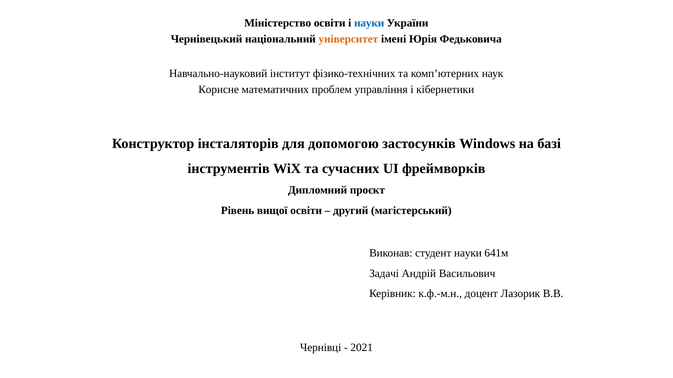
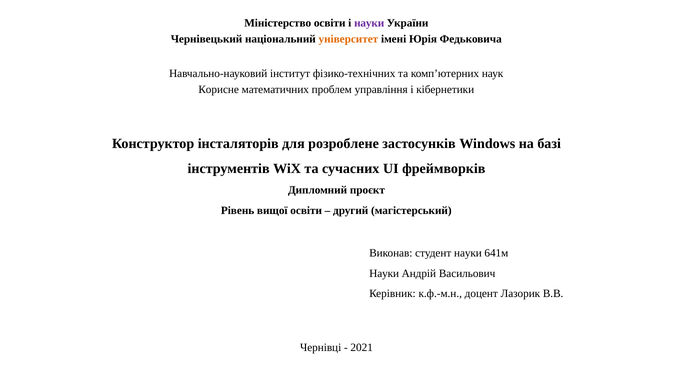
науки at (369, 23) colour: blue -> purple
допомогою: допомогою -> розроблене
Задачі at (384, 274): Задачі -> Науки
